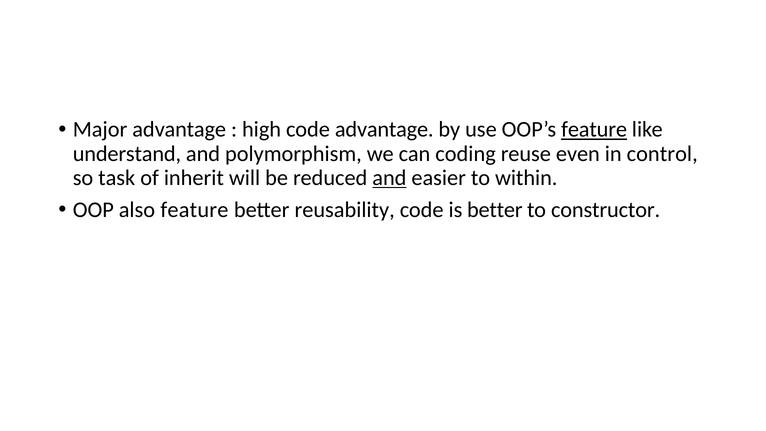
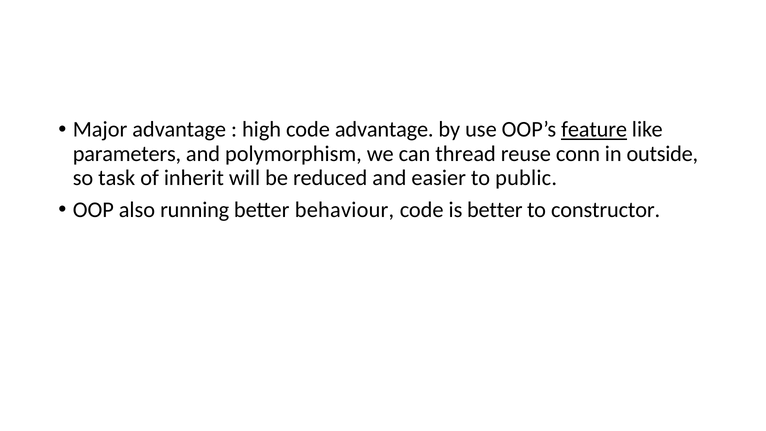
understand: understand -> parameters
coding: coding -> thread
even: even -> conn
control: control -> outside
and at (389, 178) underline: present -> none
within: within -> public
also feature: feature -> running
reusability: reusability -> behaviour
